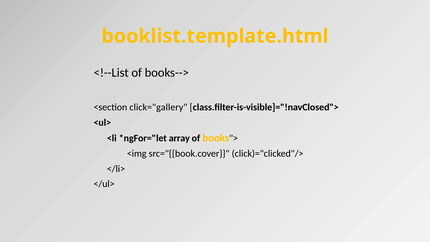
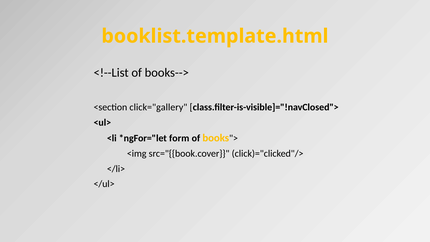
array: array -> form
